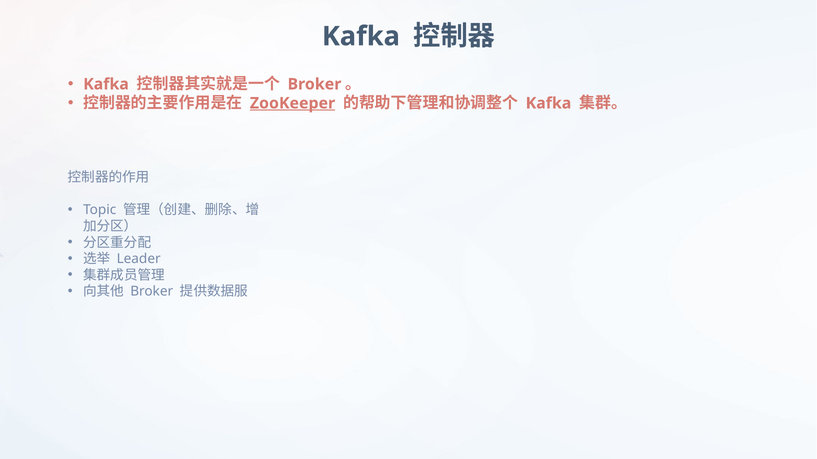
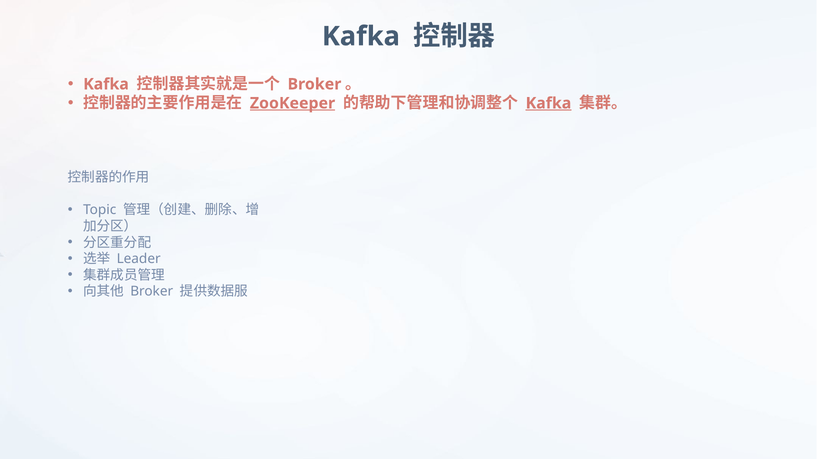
Kafka at (548, 103) underline: none -> present
